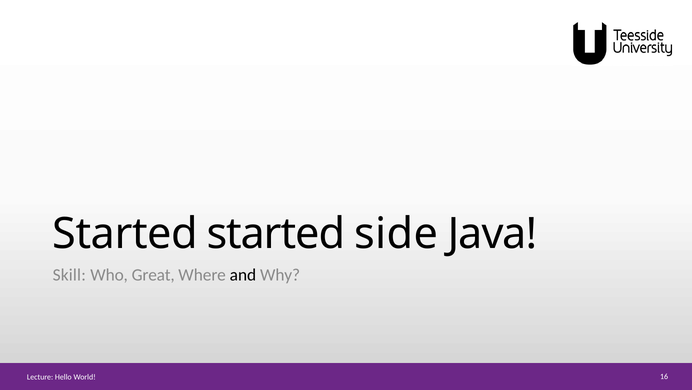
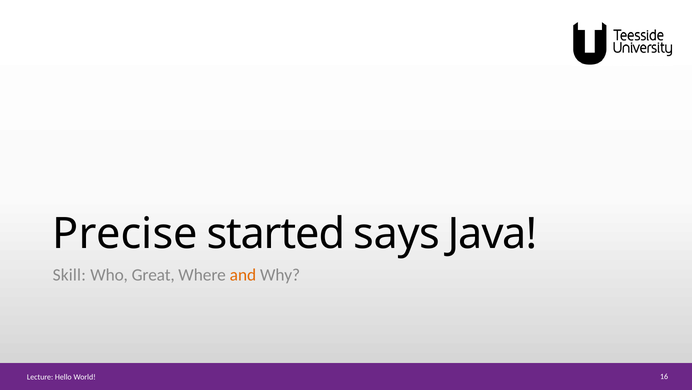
Started at (125, 233): Started -> Precise
side: side -> says
and colour: black -> orange
